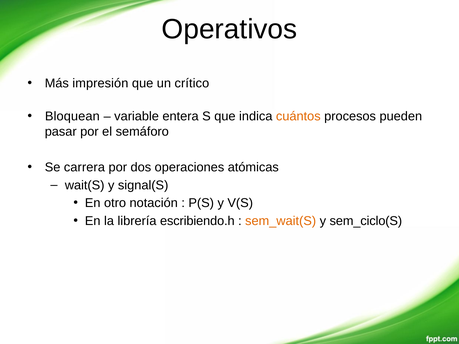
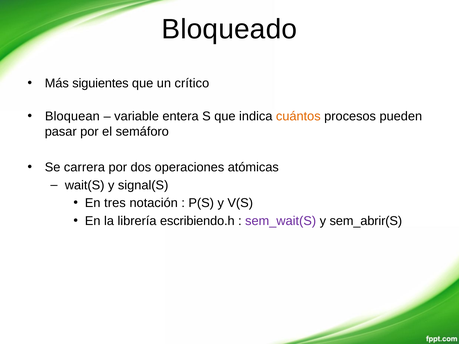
Operativos: Operativos -> Bloqueado
impresión: impresión -> siguientes
otro: otro -> tres
sem_wait(S colour: orange -> purple
sem_ciclo(S: sem_ciclo(S -> sem_abrir(S
